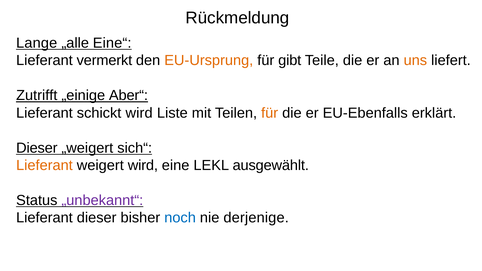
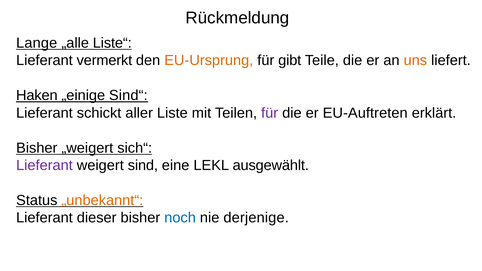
Eine“: Eine“ -> Liste“
Zutrifft: Zutrifft -> Haken
Aber“: Aber“ -> Sind“
schickt wird: wird -> aller
für at (270, 113) colour: orange -> purple
EU-Ebenfalls: EU-Ebenfalls -> EU-Auftreten
Dieser at (37, 148): Dieser -> Bisher
Lieferant at (44, 165) colour: orange -> purple
weigert wird: wird -> sind
„unbekannt“ colour: purple -> orange
